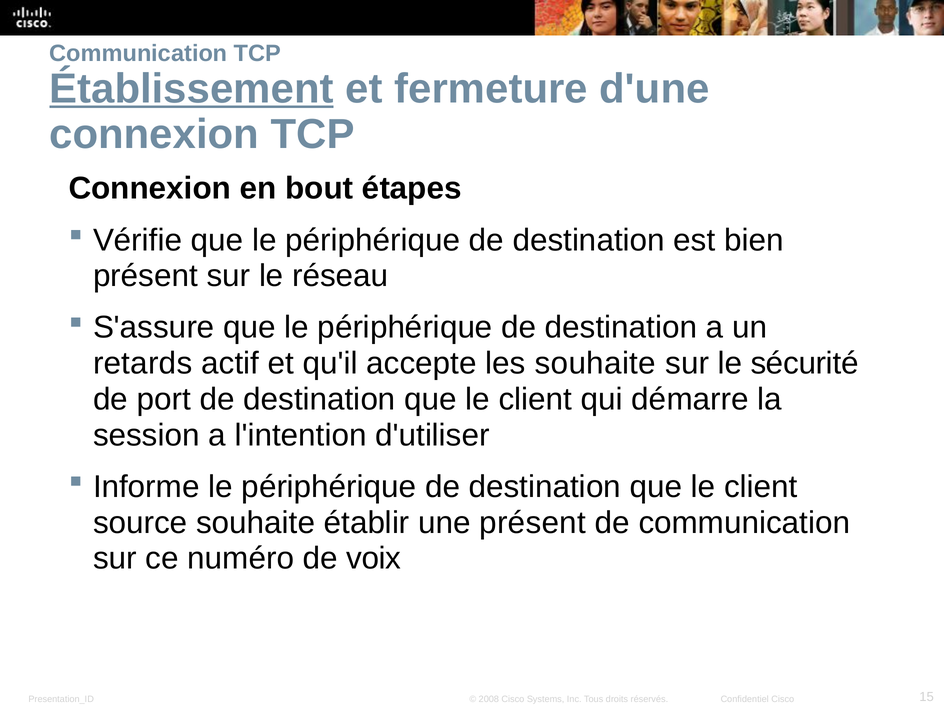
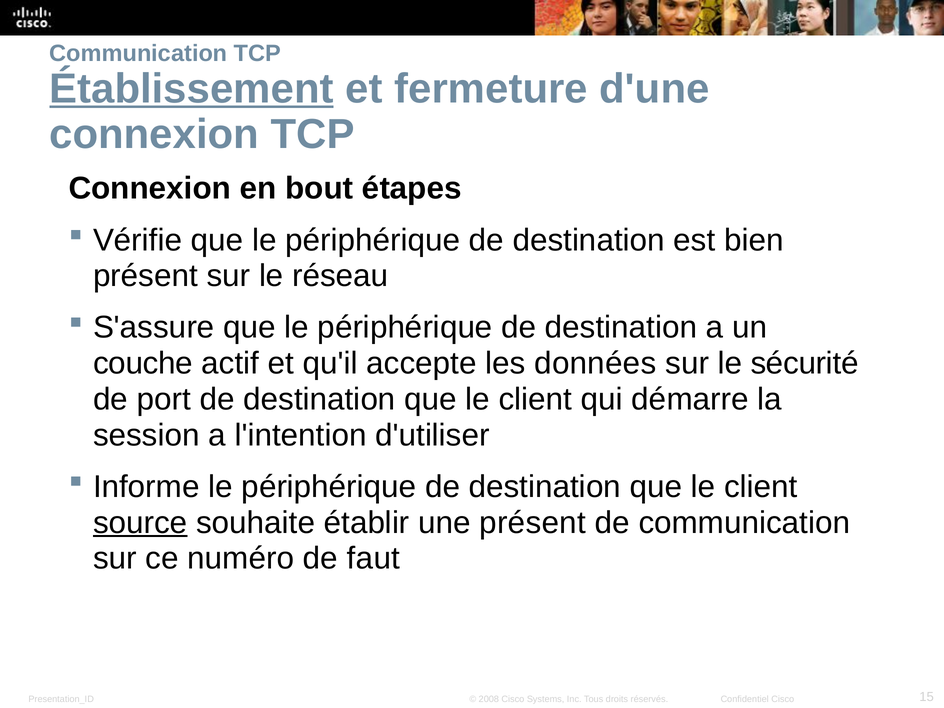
retards: retards -> couche
les souhaite: souhaite -> données
source underline: none -> present
voix: voix -> faut
